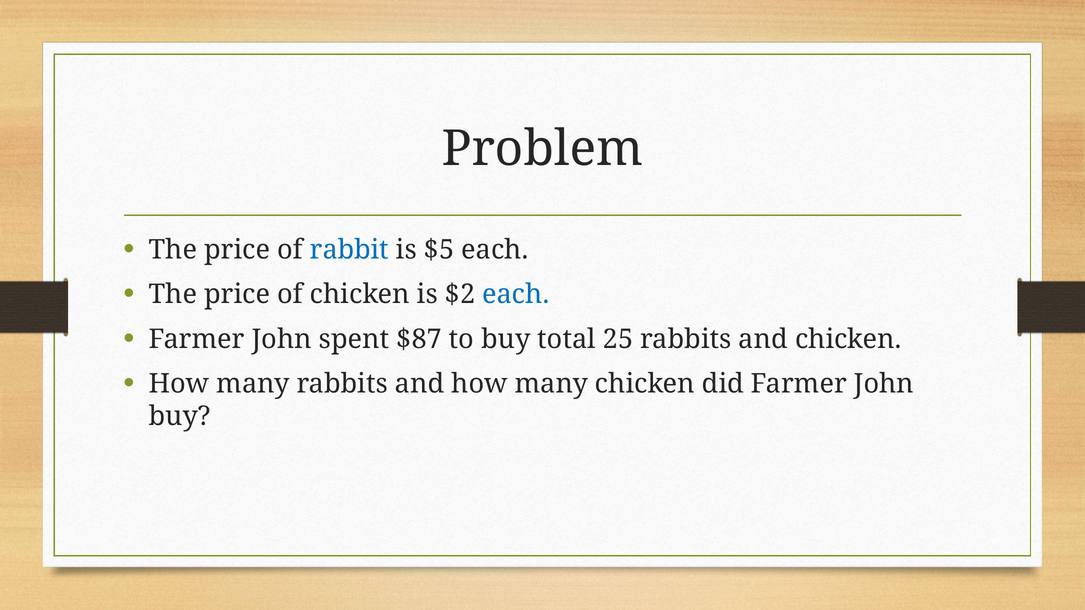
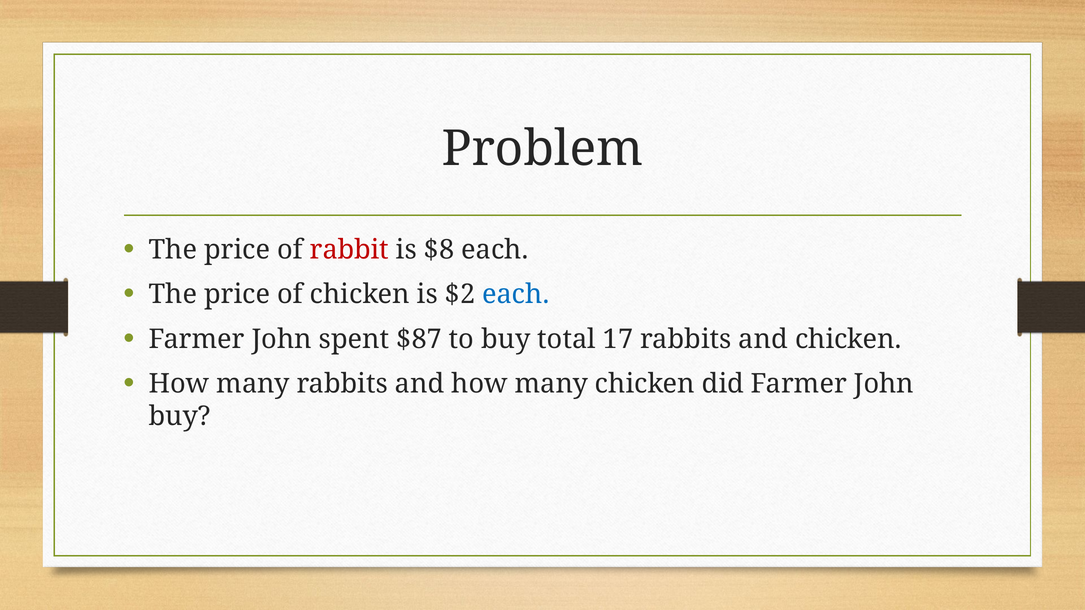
rabbit colour: blue -> red
$5: $5 -> $8
25: 25 -> 17
